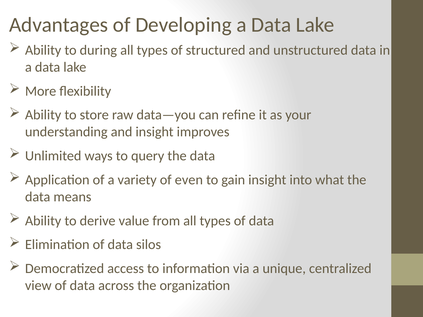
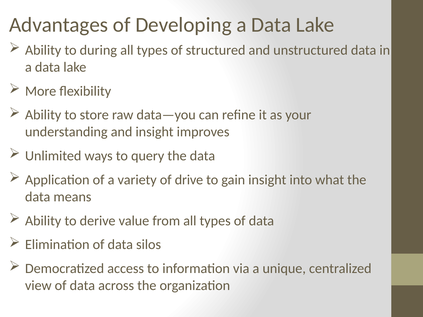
even: even -> drive
